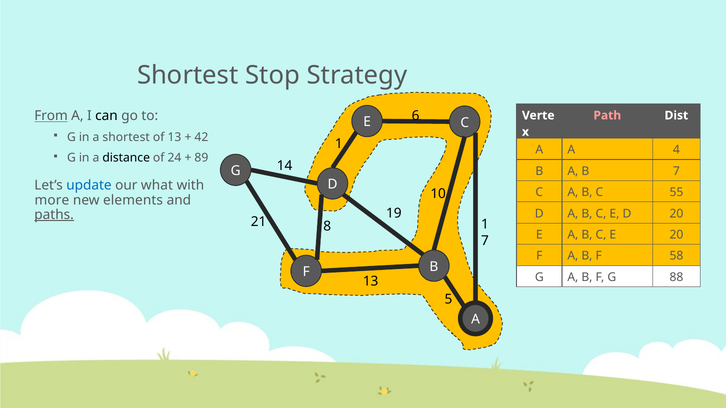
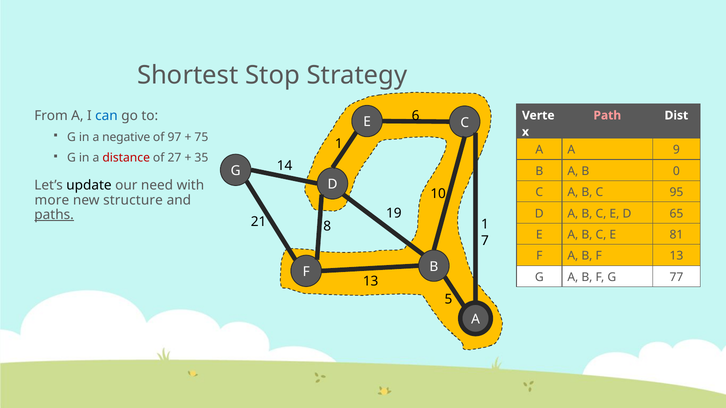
From underline: present -> none
can colour: black -> blue
a shortest: shortest -> negative
of 13: 13 -> 97
42: 42 -> 75
4: 4 -> 9
distance colour: black -> red
24: 24 -> 27
89: 89 -> 35
B 7: 7 -> 0
update colour: blue -> black
what: what -> need
55: 55 -> 95
elements: elements -> structure
D 20: 20 -> 65
E 20: 20 -> 81
F 58: 58 -> 13
88: 88 -> 77
